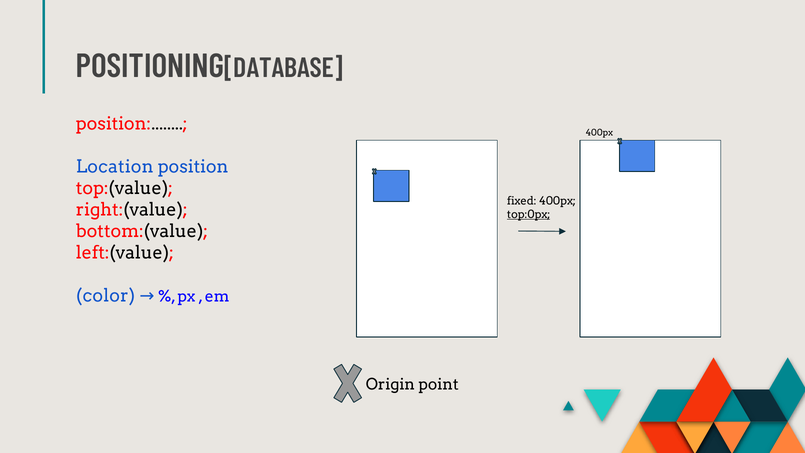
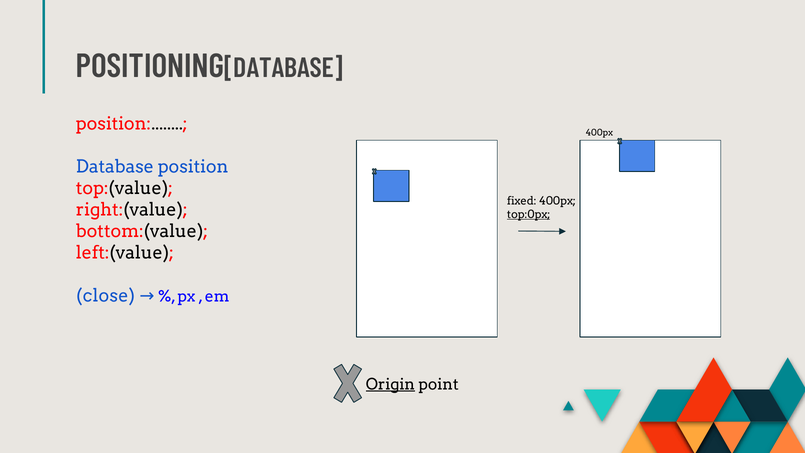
Location at (115, 167): Location -> Database
color: color -> close
Origin underline: none -> present
